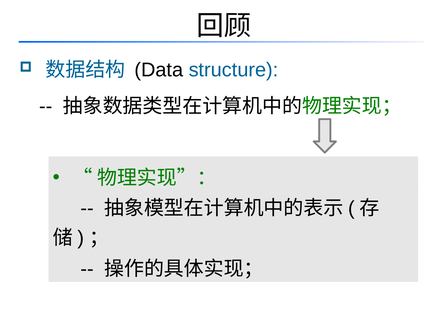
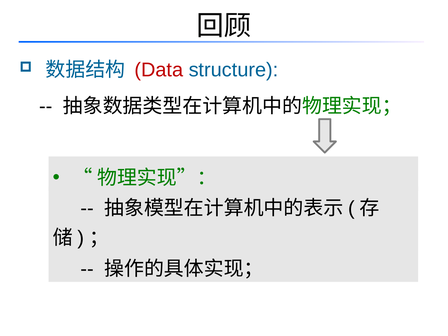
Data colour: black -> red
